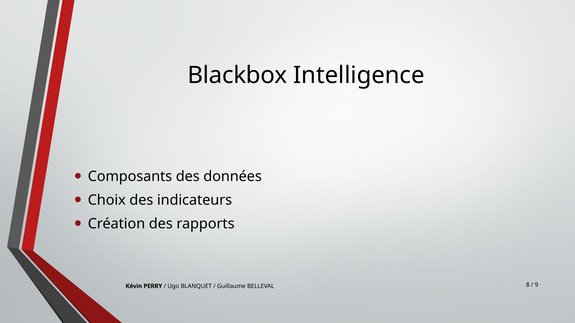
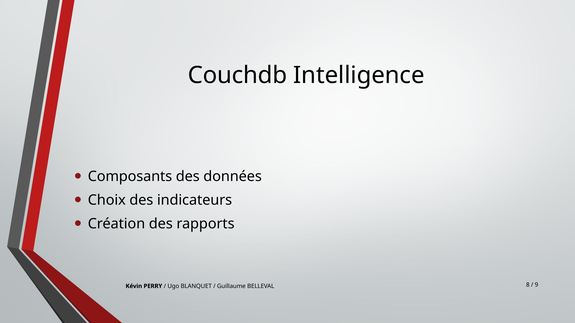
Blackbox: Blackbox -> Couchdb
